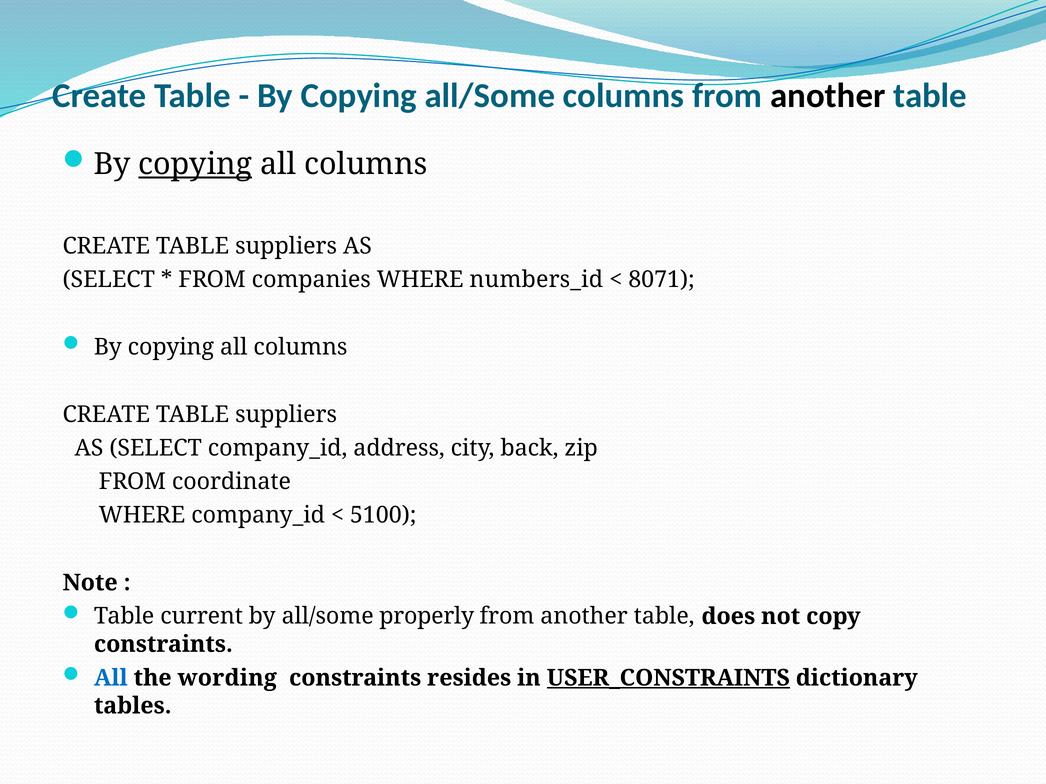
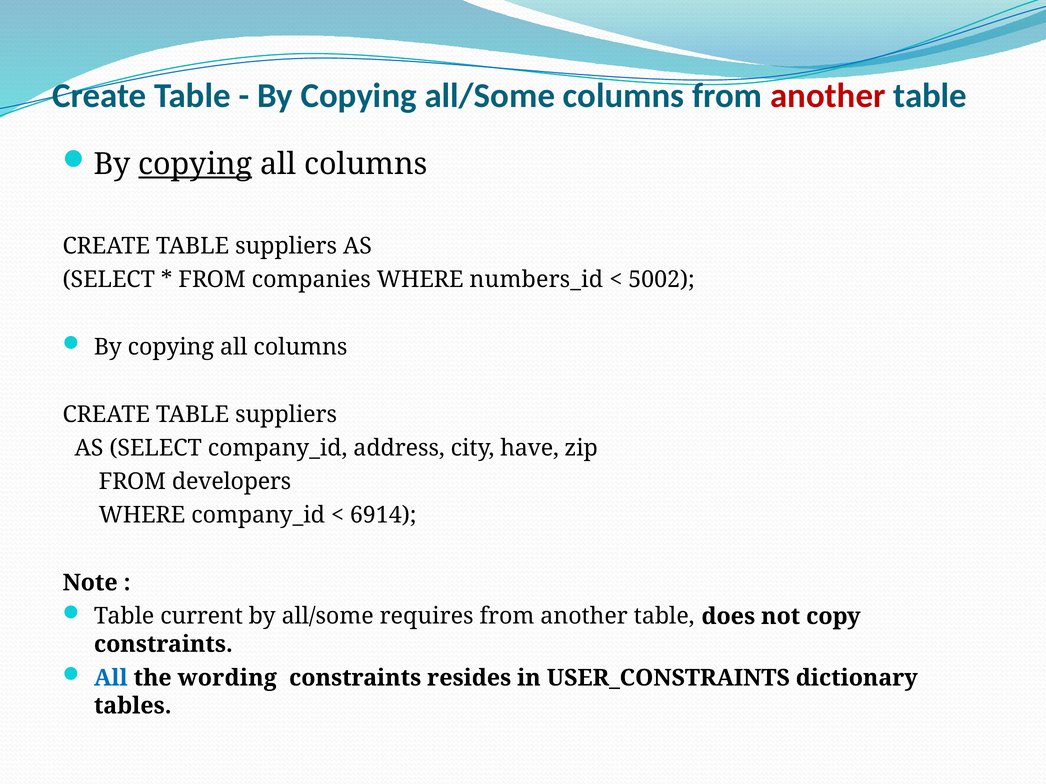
another at (828, 96) colour: black -> red
8071: 8071 -> 5002
back: back -> have
coordinate: coordinate -> developers
5100: 5100 -> 6914
properly: properly -> requires
USER_CONSTRAINTS underline: present -> none
